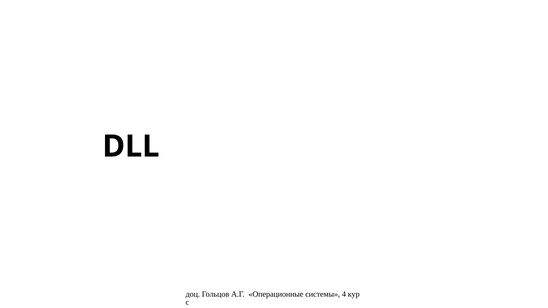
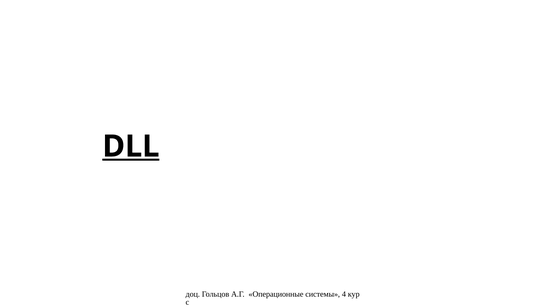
DLL underline: none -> present
